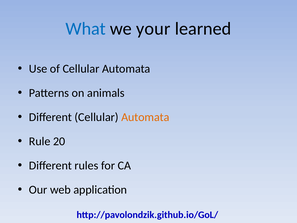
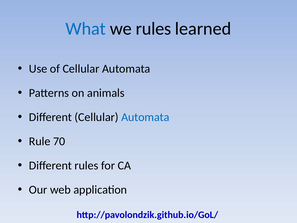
we your: your -> rules
Automata at (145, 117) colour: orange -> blue
20: 20 -> 70
